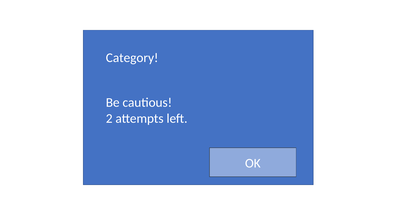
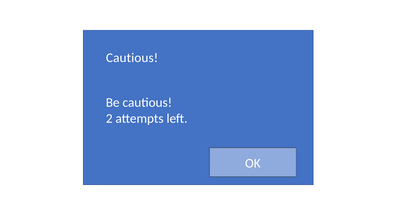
Category at (132, 58): Category -> Cautious
